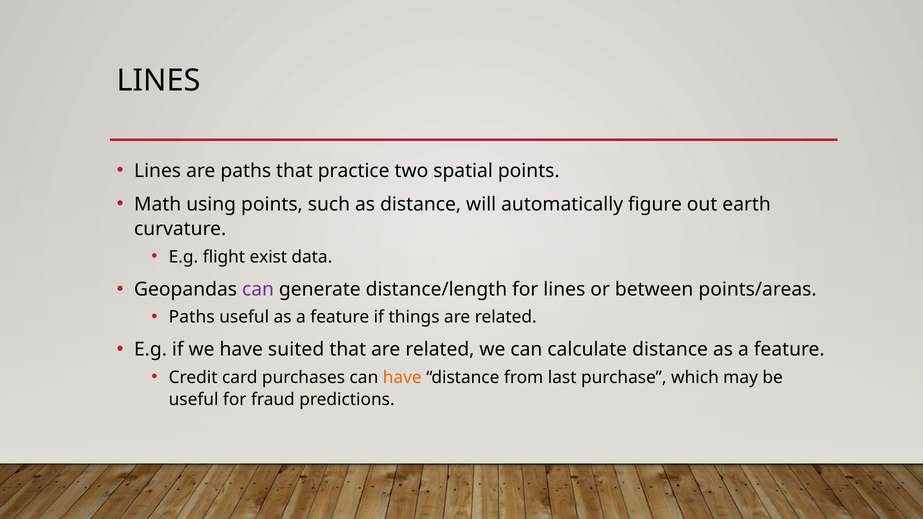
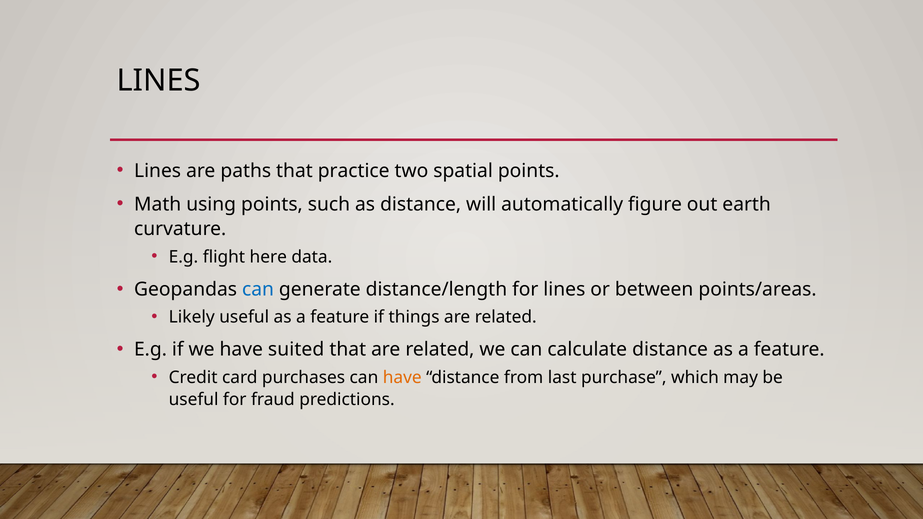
exist: exist -> here
can at (258, 289) colour: purple -> blue
Paths at (192, 317): Paths -> Likely
